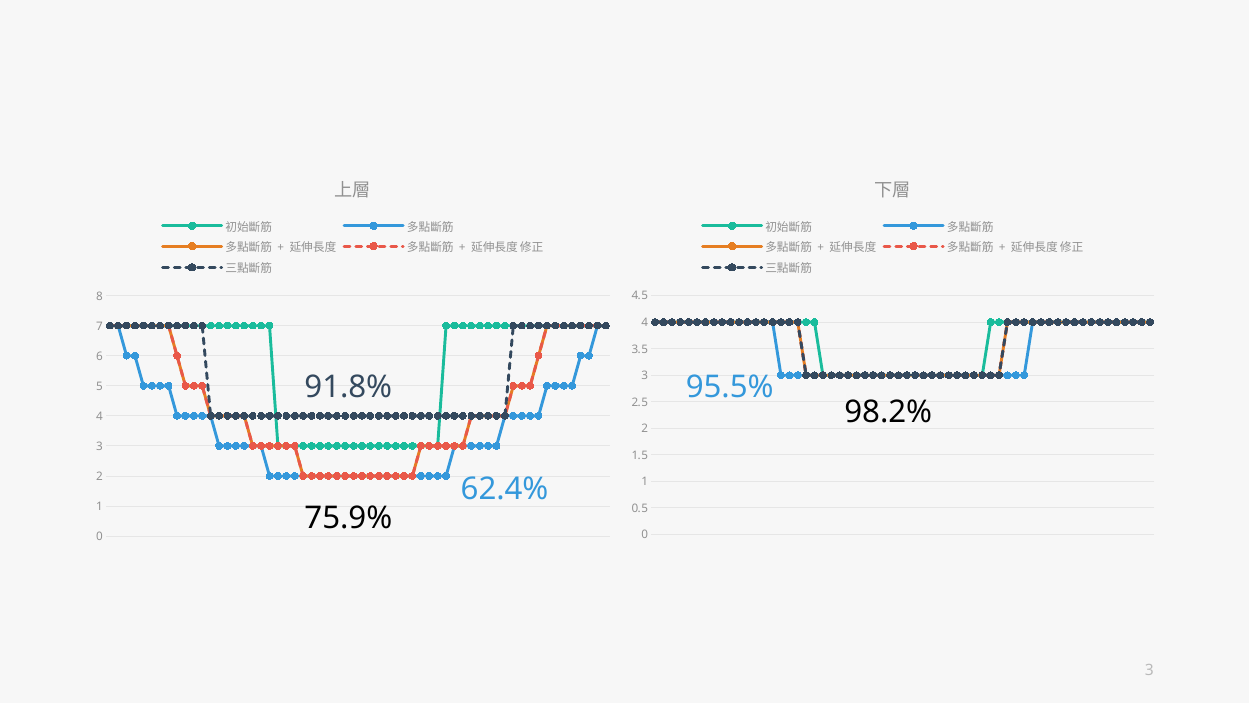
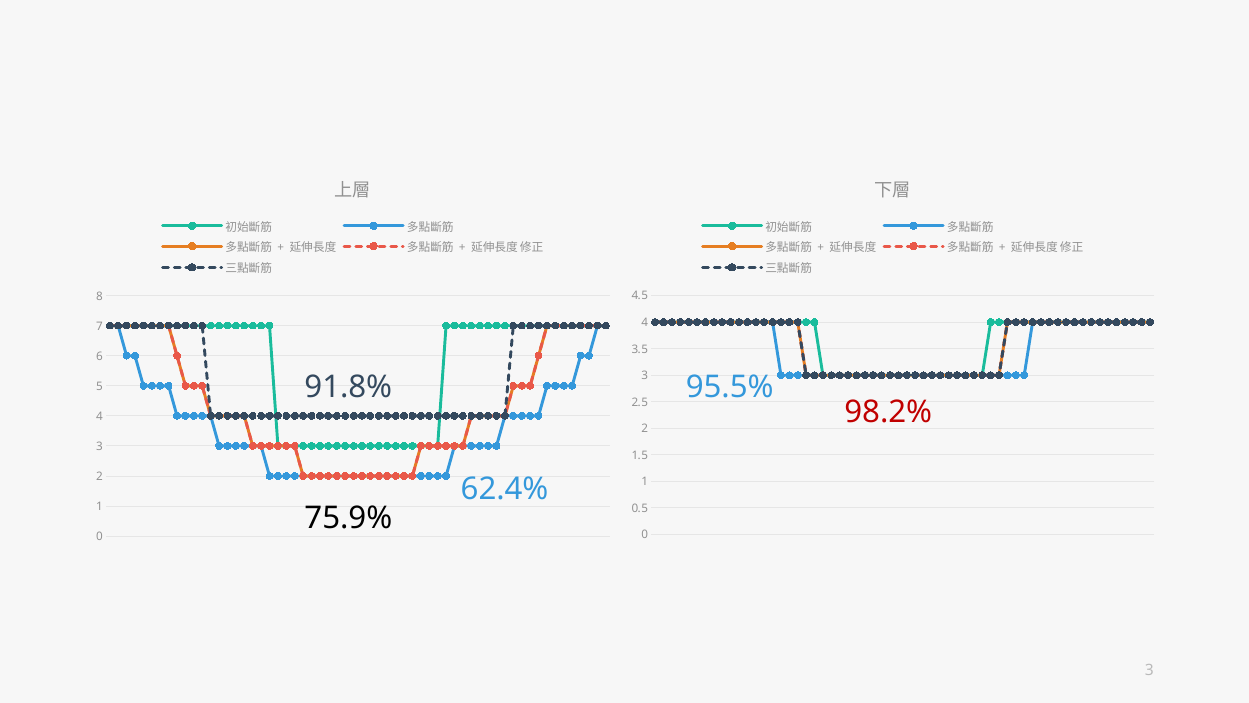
98.2% colour: black -> red
